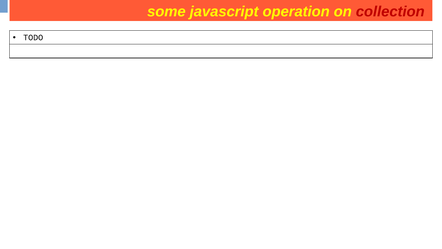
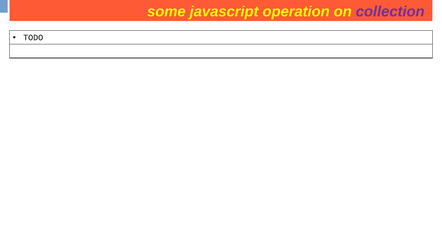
collection at (390, 12) colour: red -> purple
